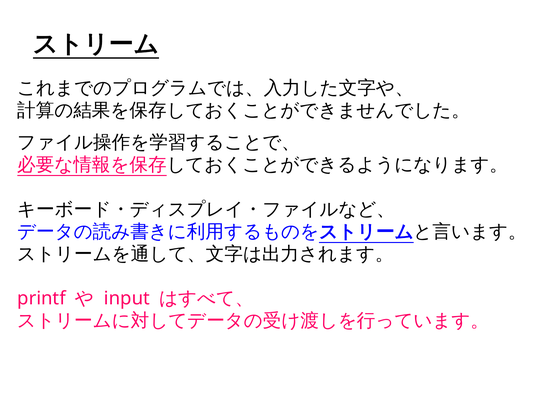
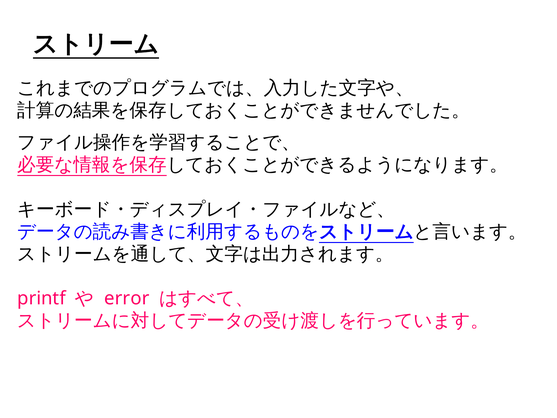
input: input -> error
